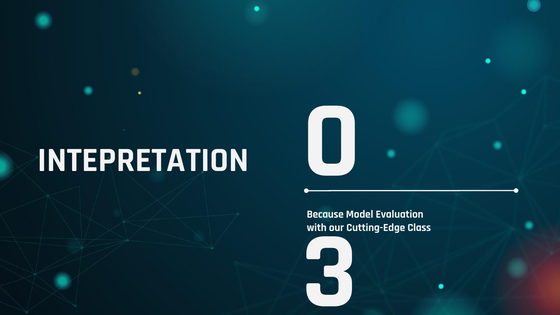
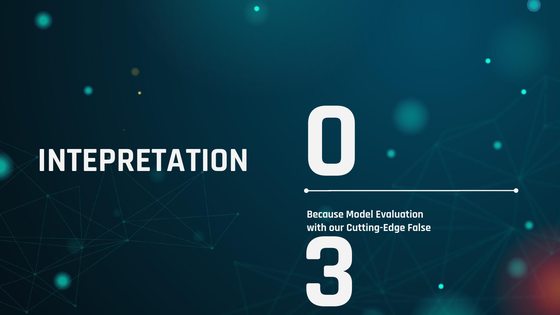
Class: Class -> False
